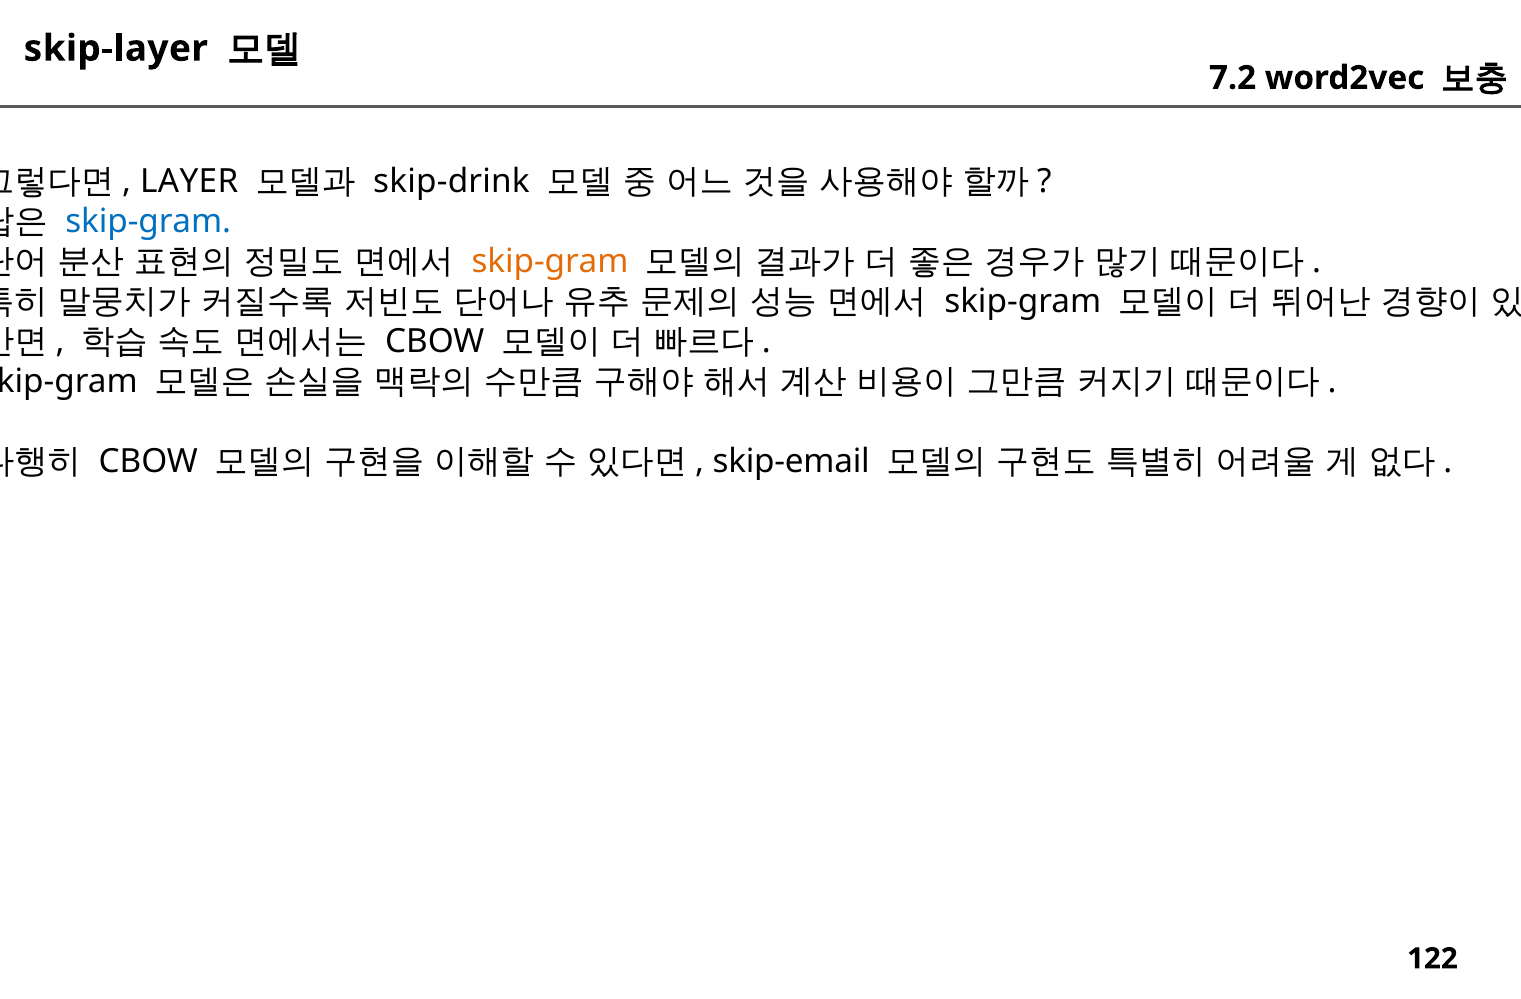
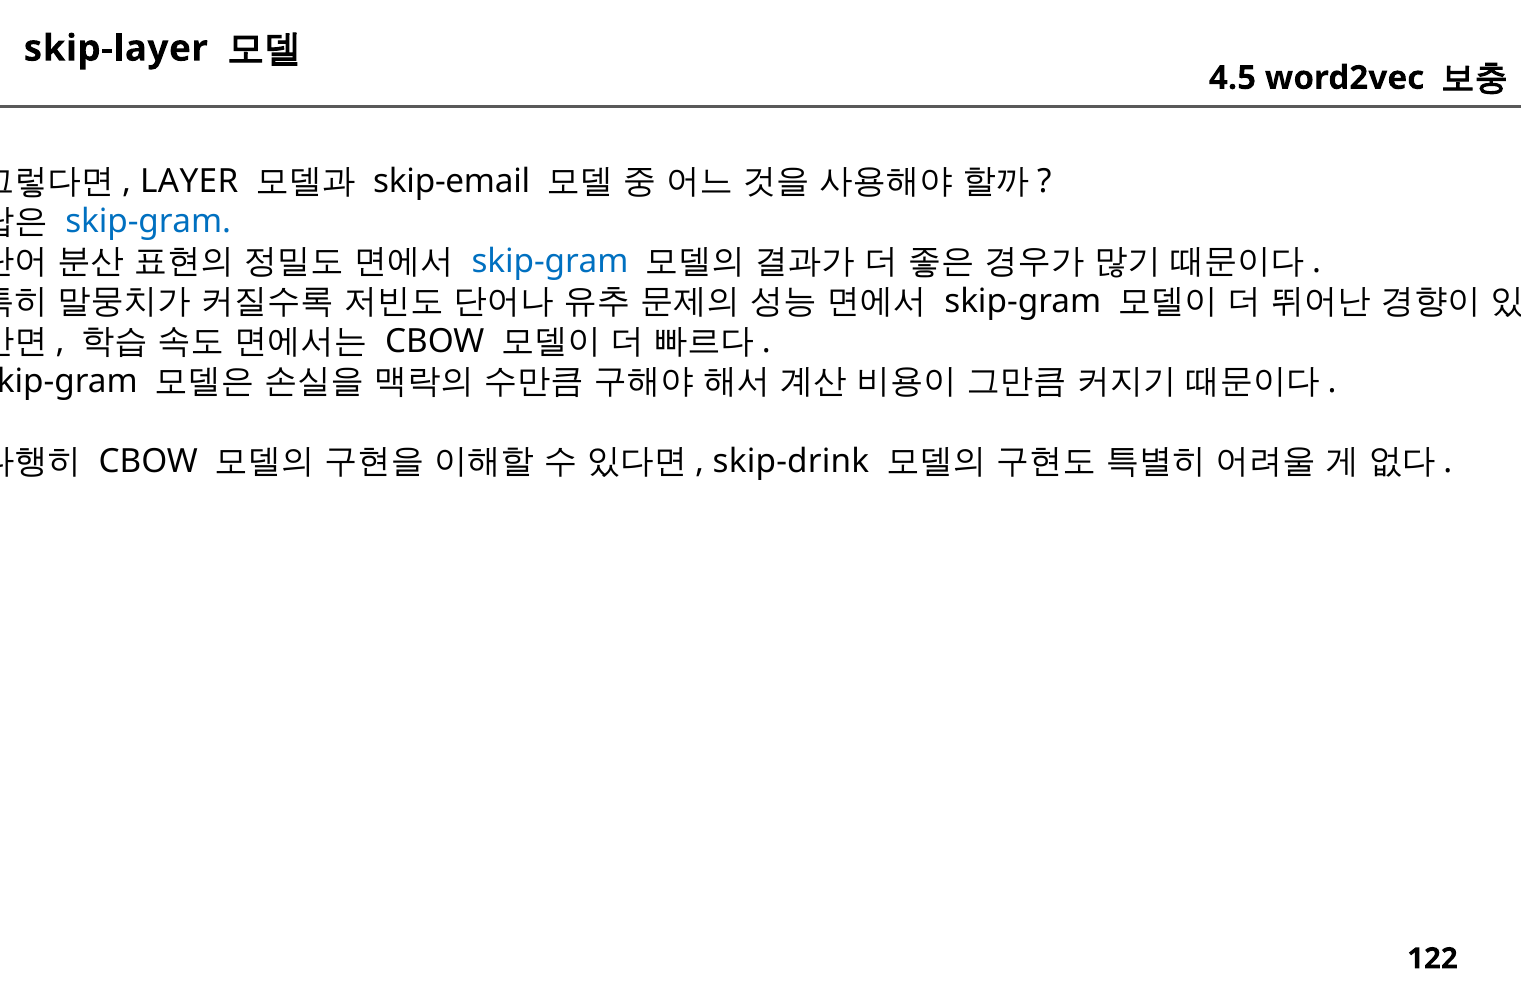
7.2: 7.2 -> 4.5
skip-drink: skip-drink -> skip-email
skip-gram at (550, 262) colour: orange -> blue
skip-email: skip-email -> skip-drink
